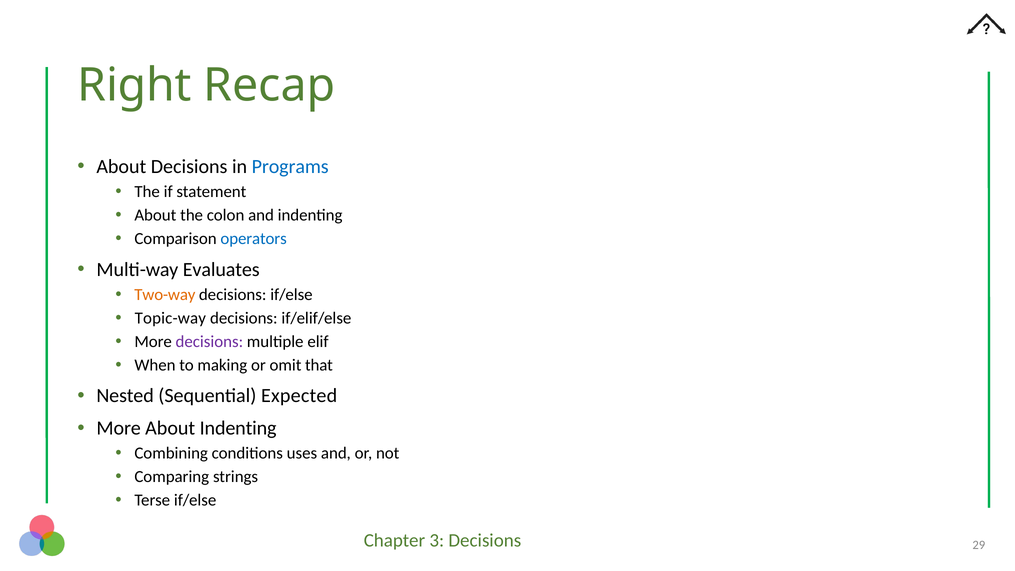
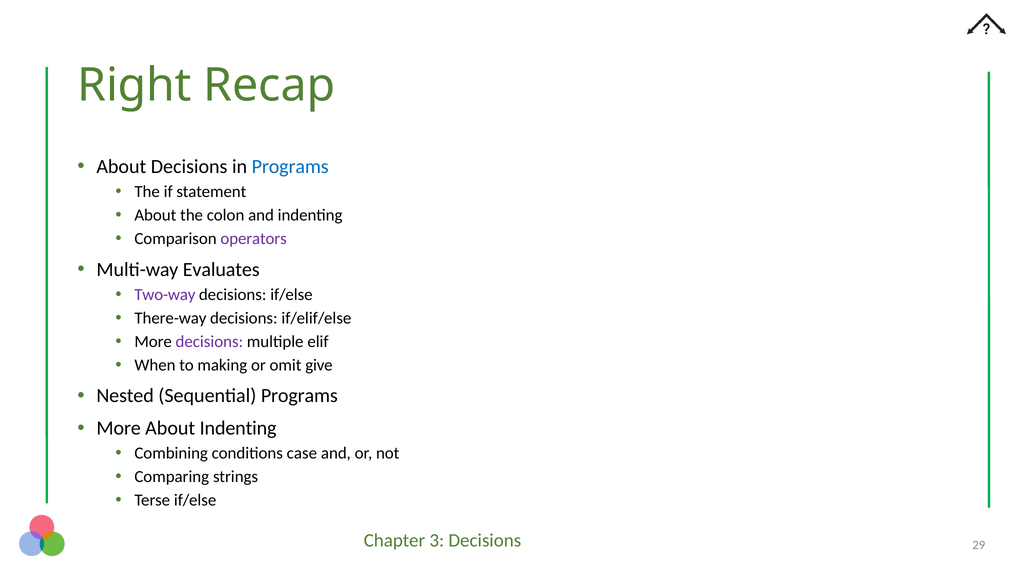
operators colour: blue -> purple
Two-way colour: orange -> purple
Topic-way: Topic-way -> There-way
that: that -> give
Sequential Expected: Expected -> Programs
uses: uses -> case
